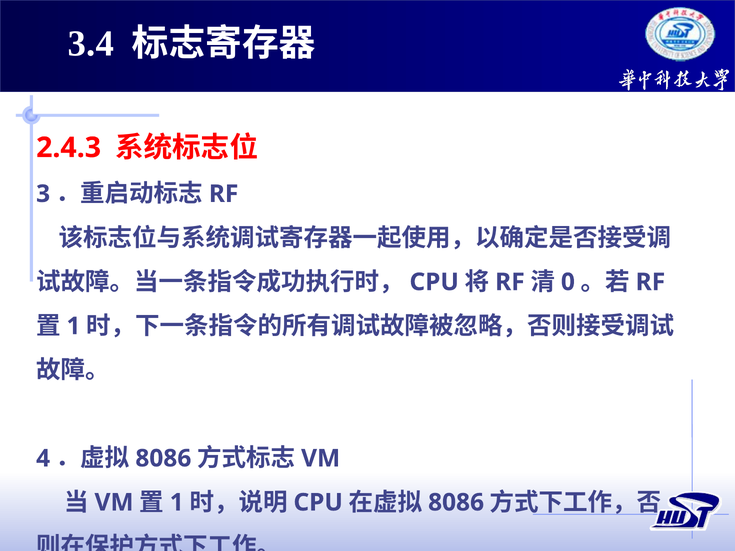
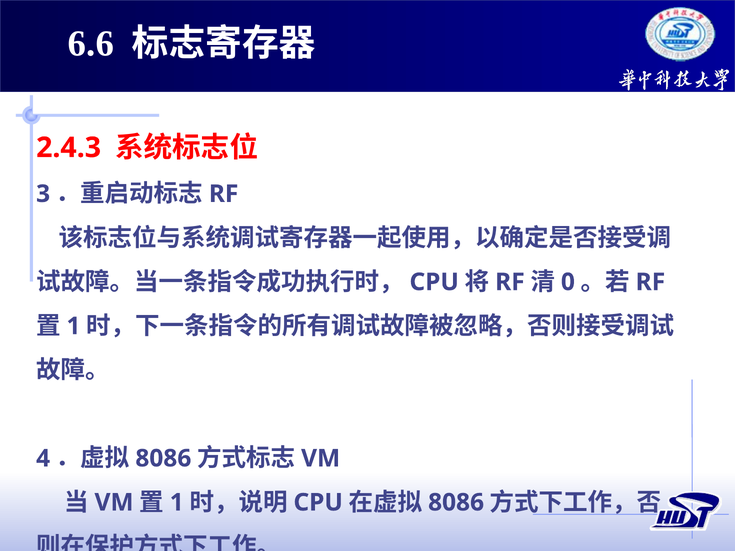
3.4: 3.4 -> 6.6
